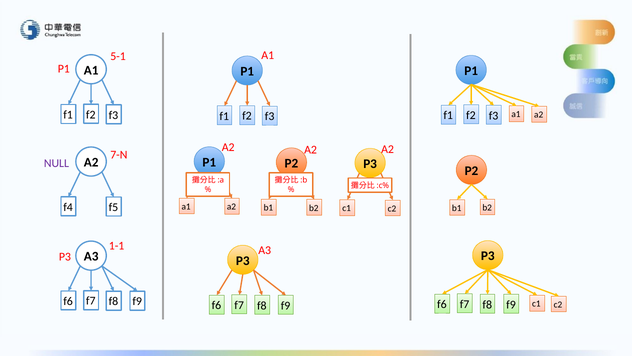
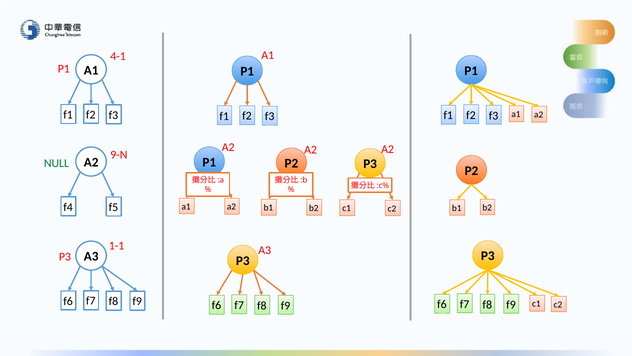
5-1: 5-1 -> 4-1
7-N: 7-N -> 9-N
NULL colour: purple -> green
